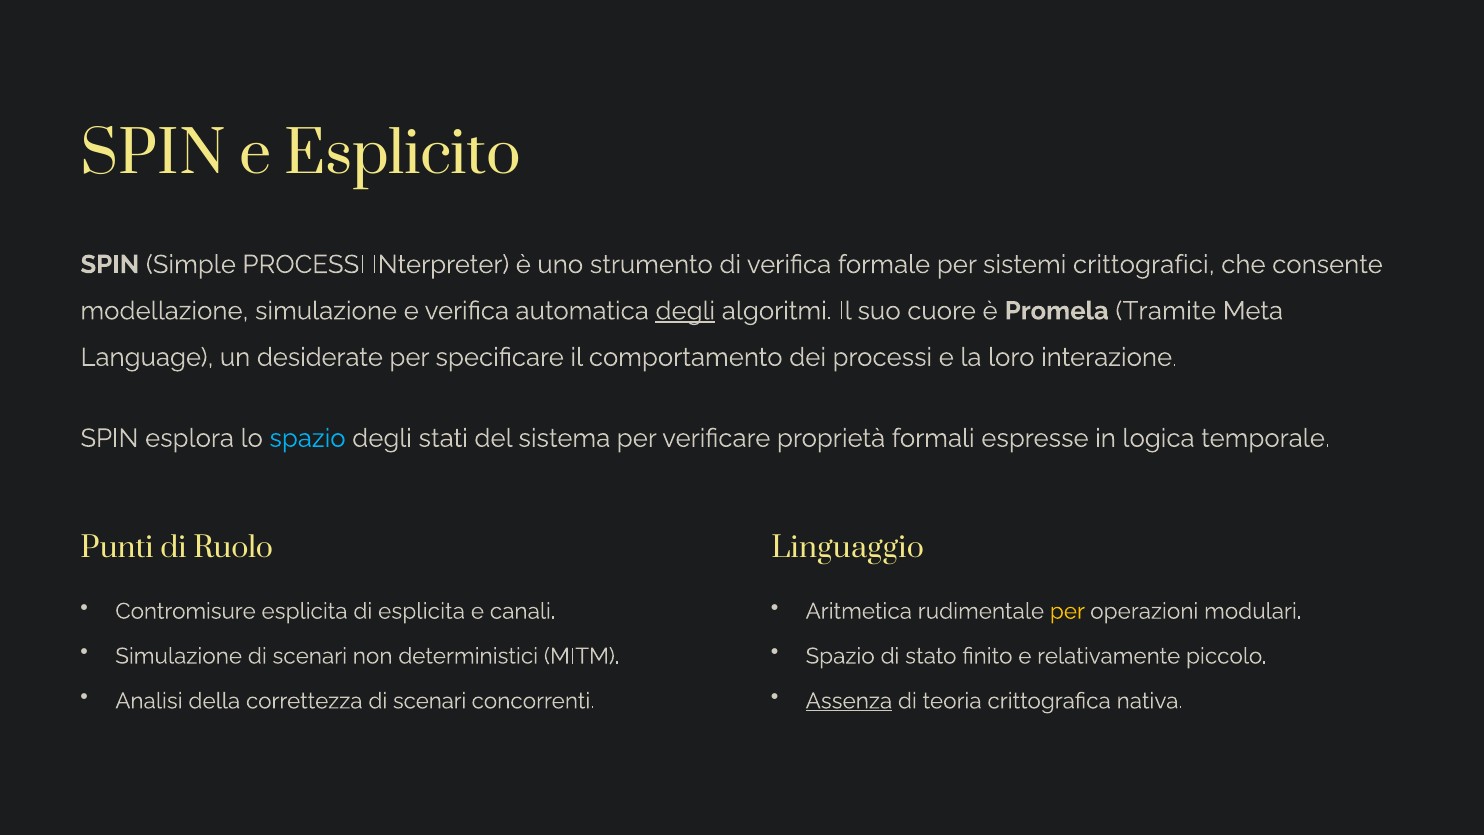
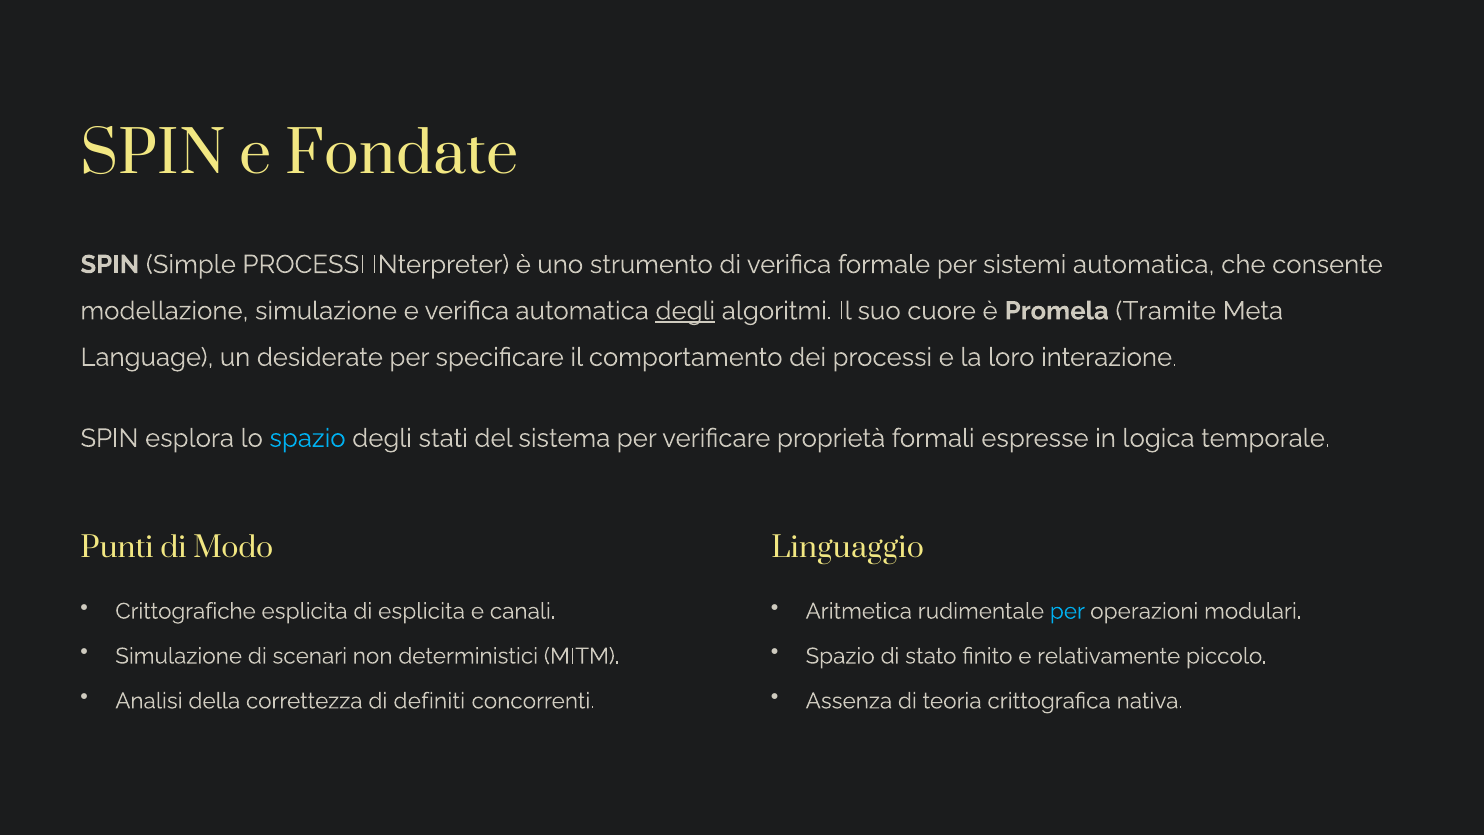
Esplicito: Esplicito -> Fondate
sistemi crittografici: crittografici -> automatica
Ruolo: Ruolo -> Modo
Contromisure: Contromisure -> Crittografiche
per at (1067, 611) colour: yellow -> light blue
correttezza di scenari: scenari -> definiti
Assenza underline: present -> none
